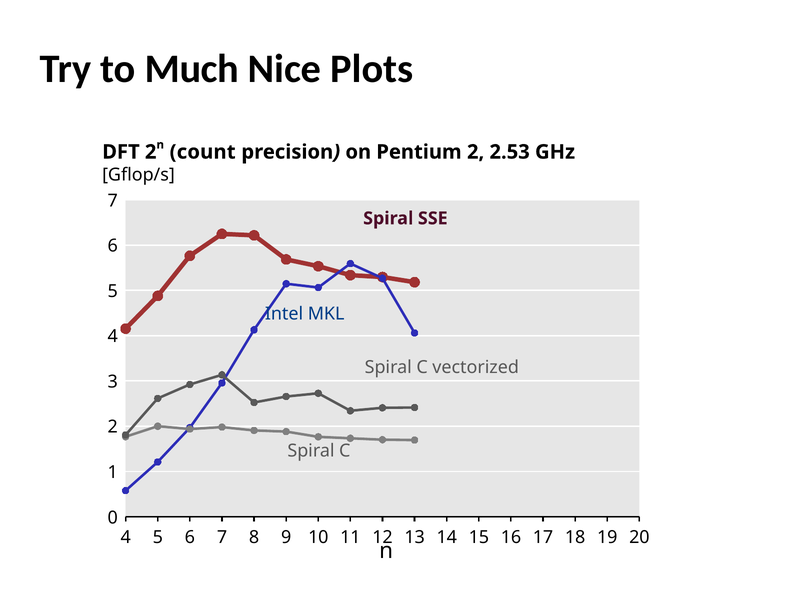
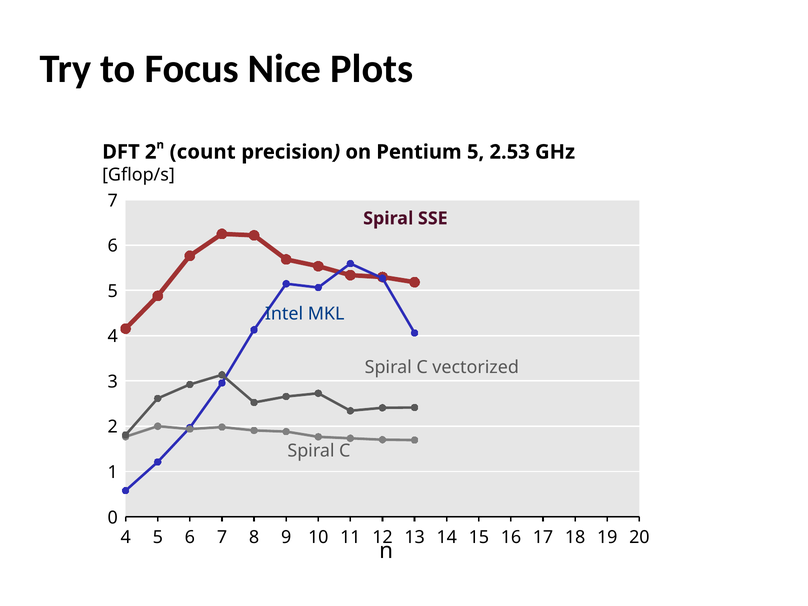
Much: Much -> Focus
Pentium 2: 2 -> 5
